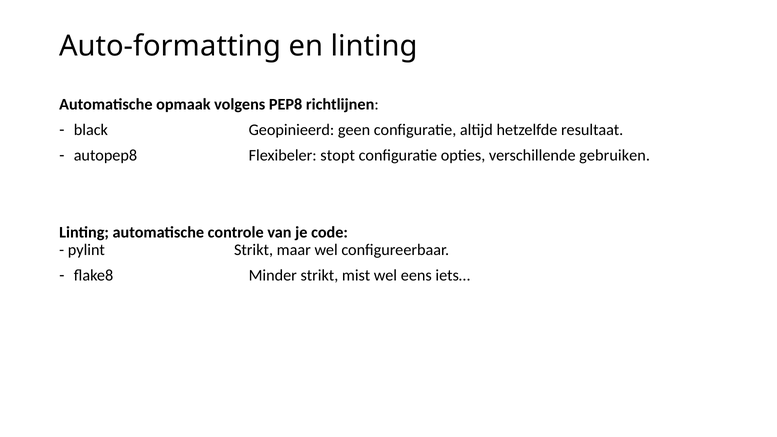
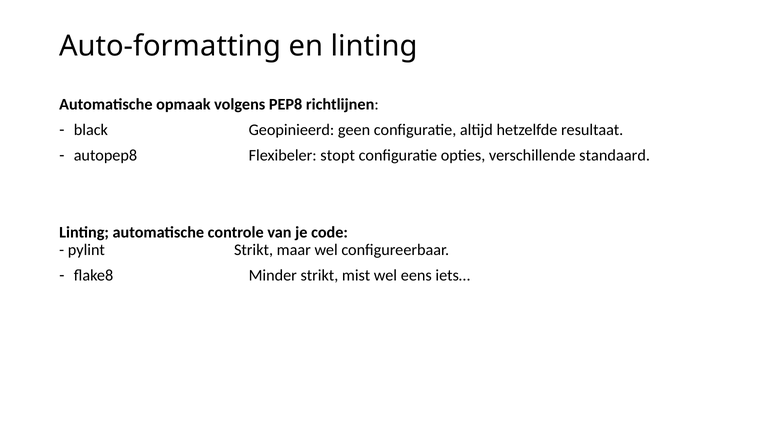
gebruiken: gebruiken -> standaard
